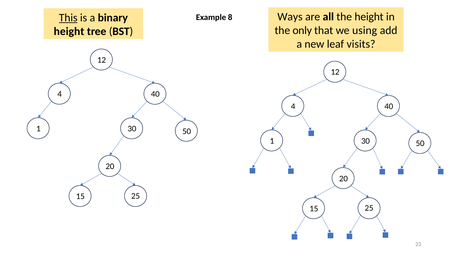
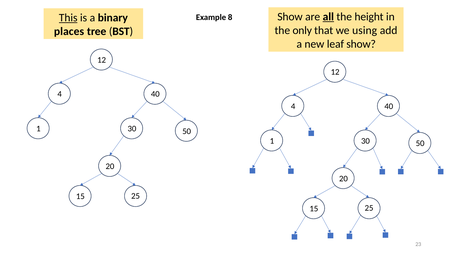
Ways at (290, 17): Ways -> Show
all underline: none -> present
height at (69, 31): height -> places
leaf visits: visits -> show
